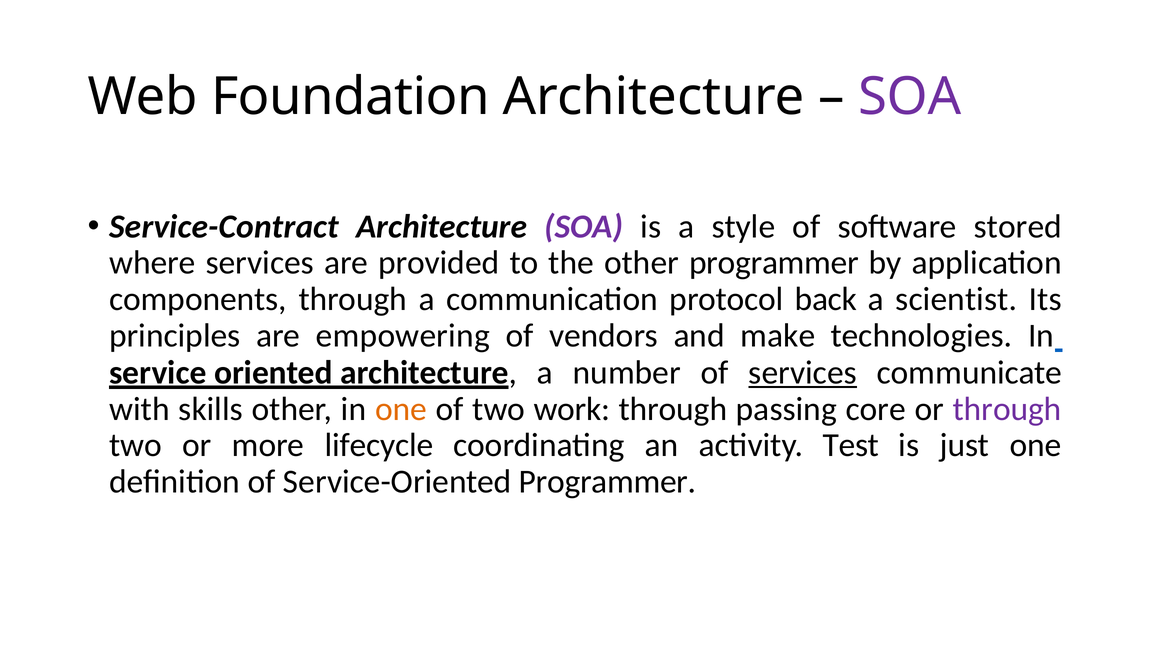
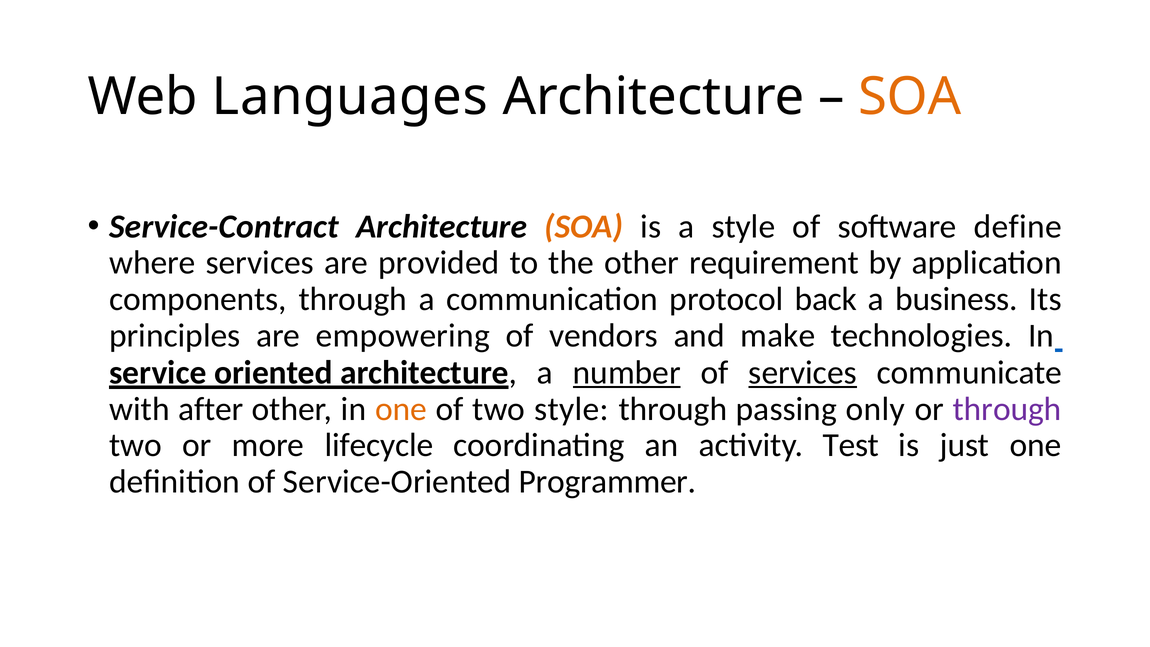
Foundation: Foundation -> Languages
SOA at (910, 97) colour: purple -> orange
SOA at (584, 227) colour: purple -> orange
stored: stored -> define
other programmer: programmer -> requirement
scientist: scientist -> business
number underline: none -> present
skills: skills -> after
two work: work -> style
core: core -> only
